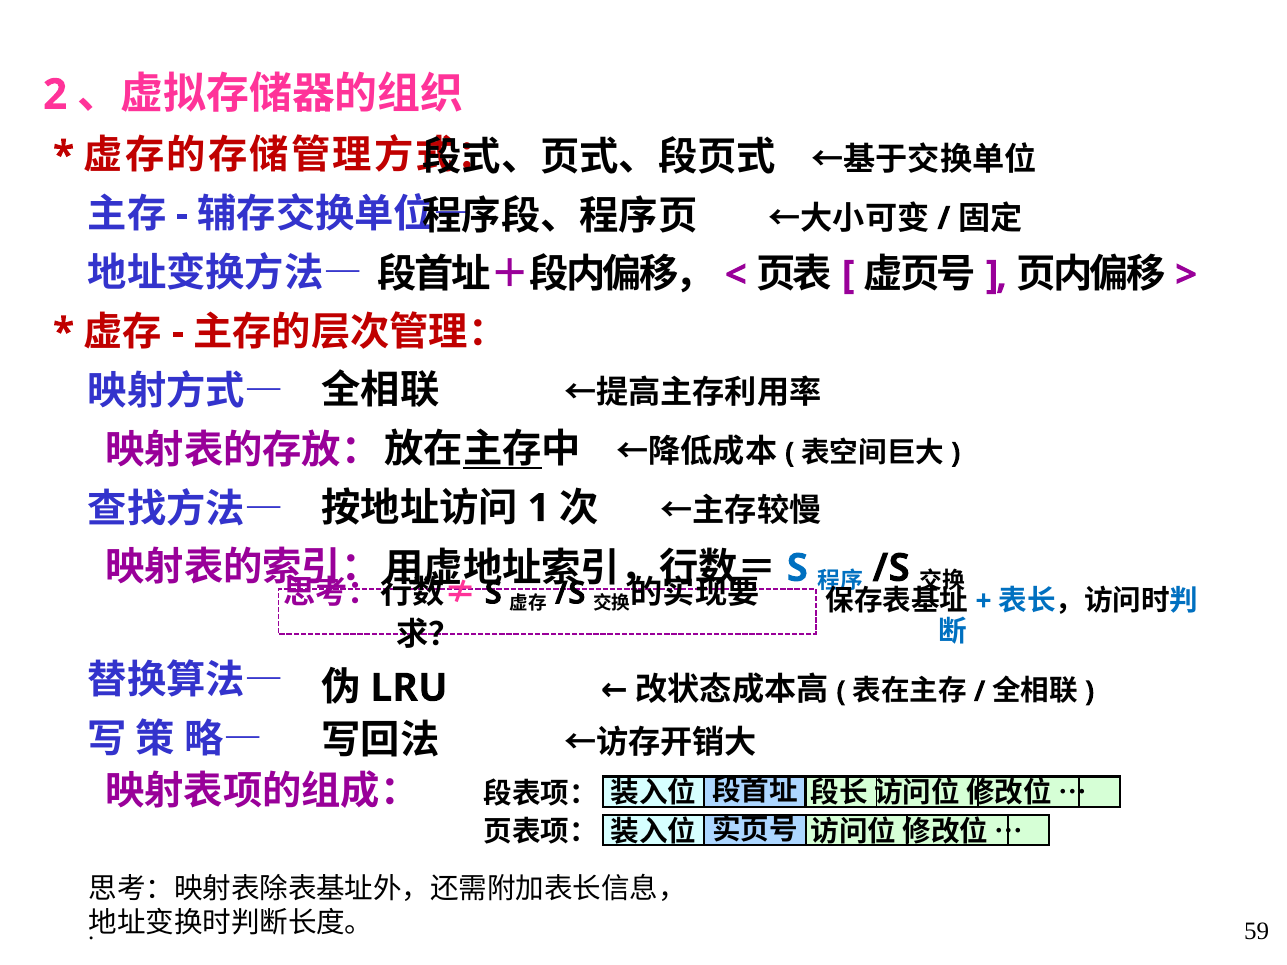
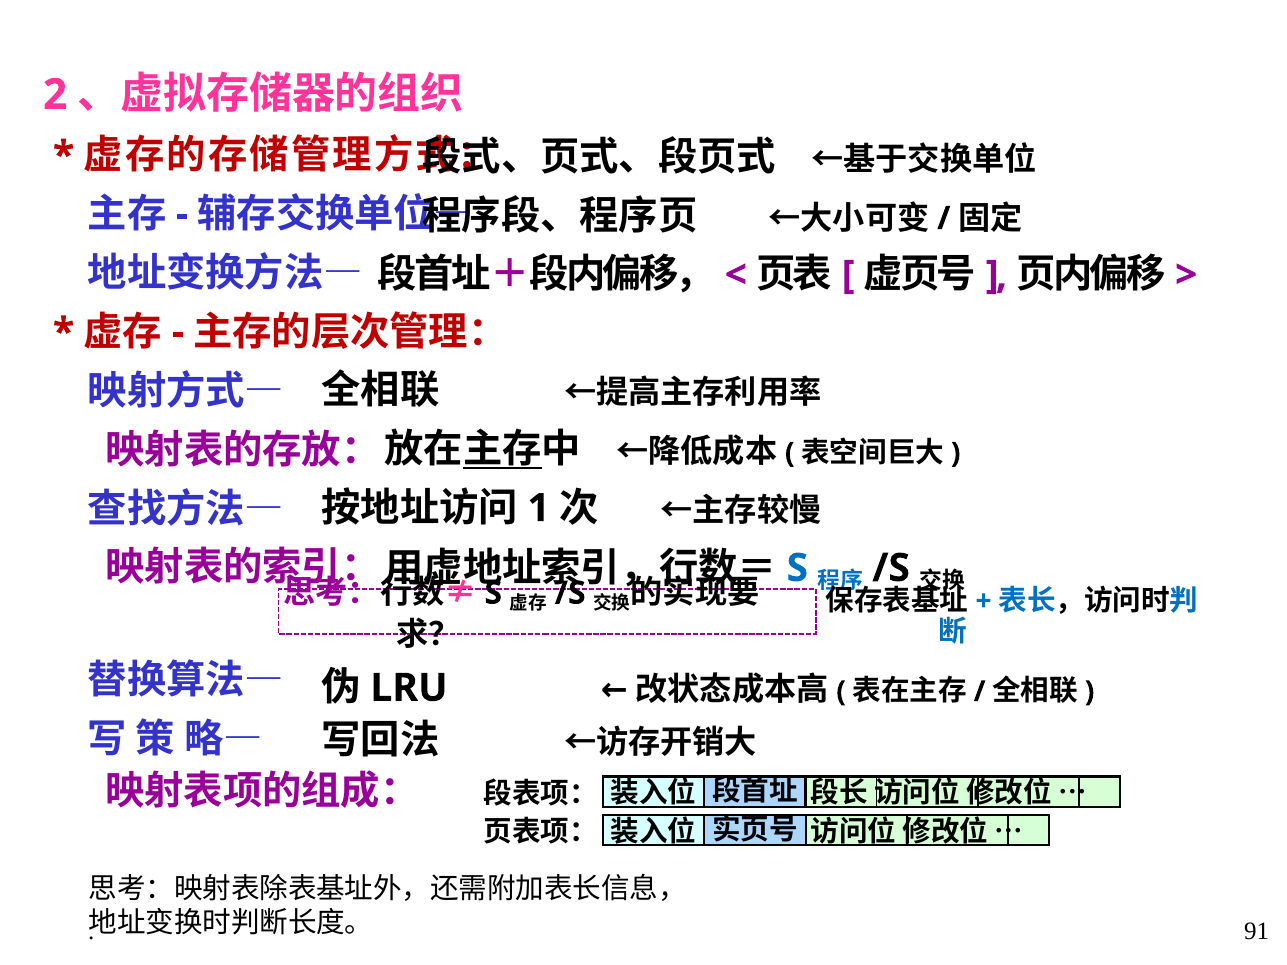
59: 59 -> 91
